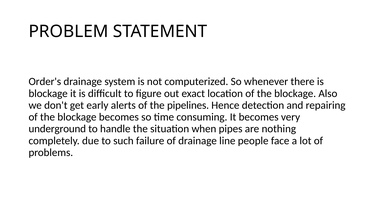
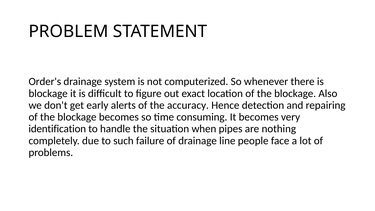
pipelines: pipelines -> accuracy
underground: underground -> identification
